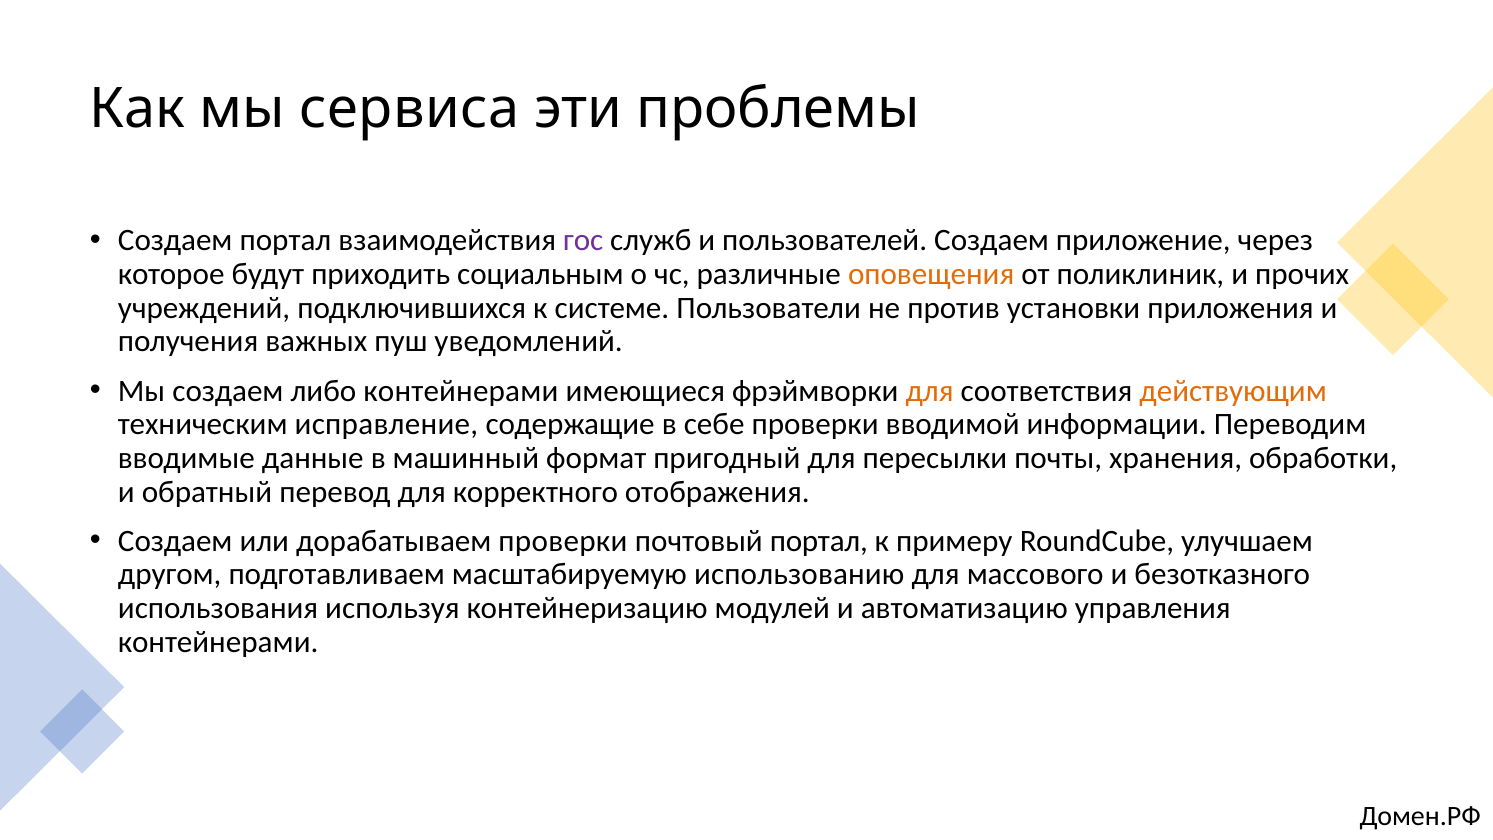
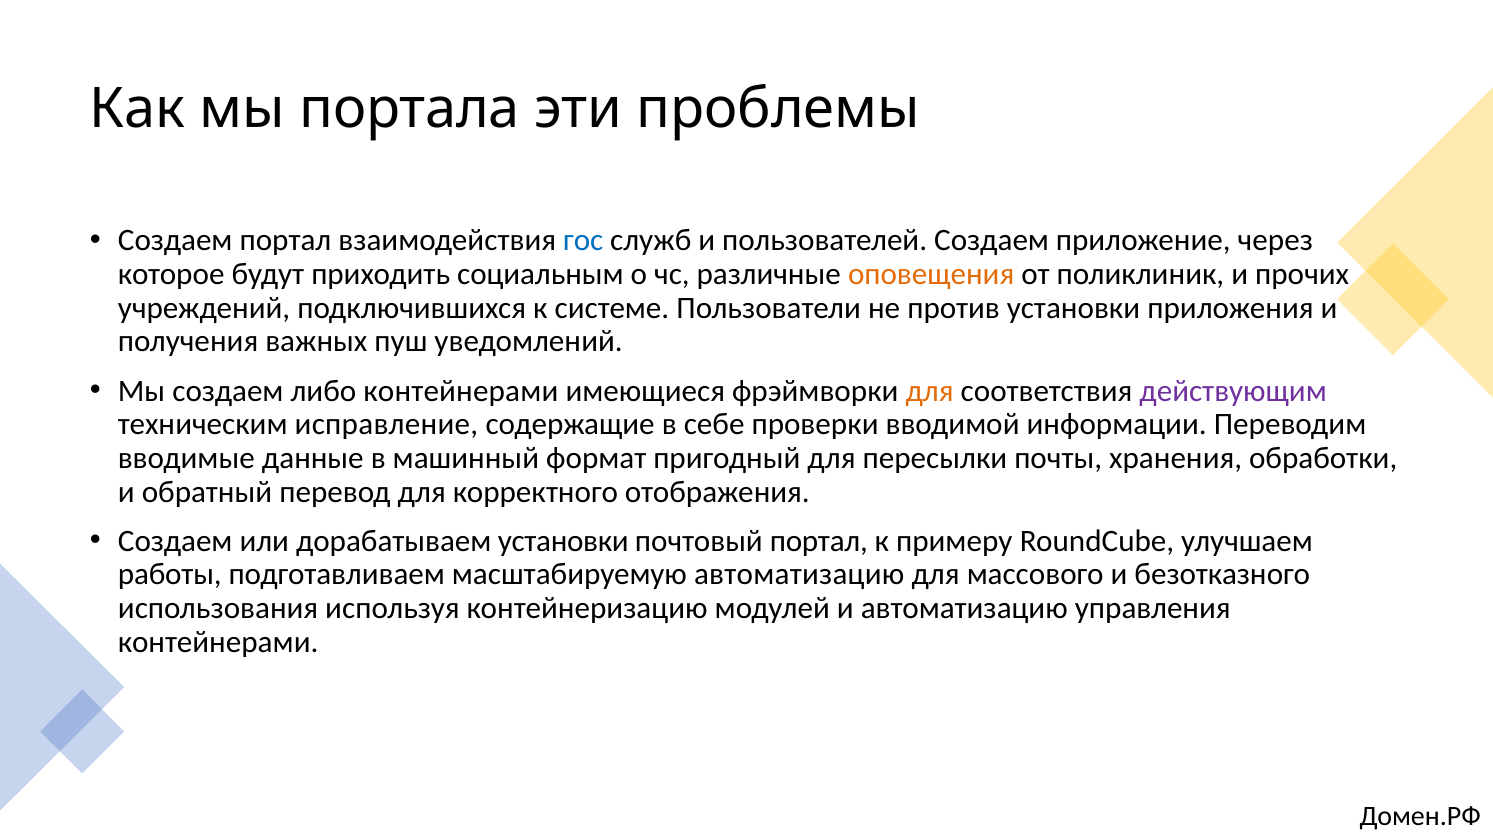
сервиса: сервиса -> портала
гос colour: purple -> blue
действующим colour: orange -> purple
дорабатываем проверки: проверки -> установки
другом: другом -> работы
масштабируемую использованию: использованию -> автоматизацию
